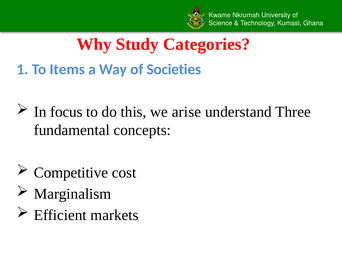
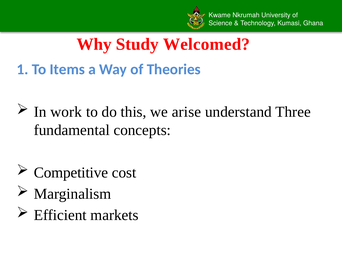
Categories: Categories -> Welcomed
Societies: Societies -> Theories
focus: focus -> work
